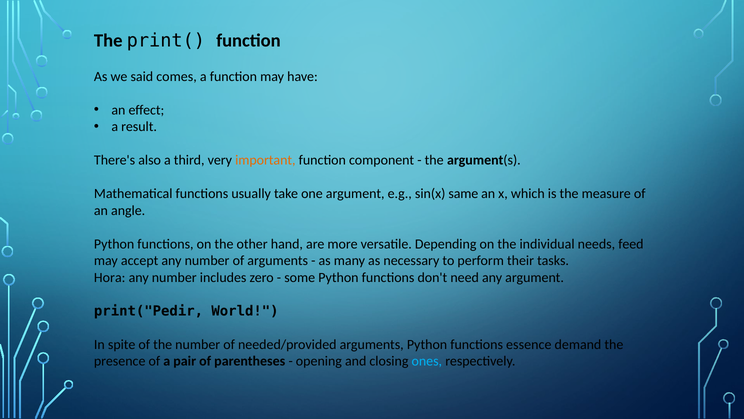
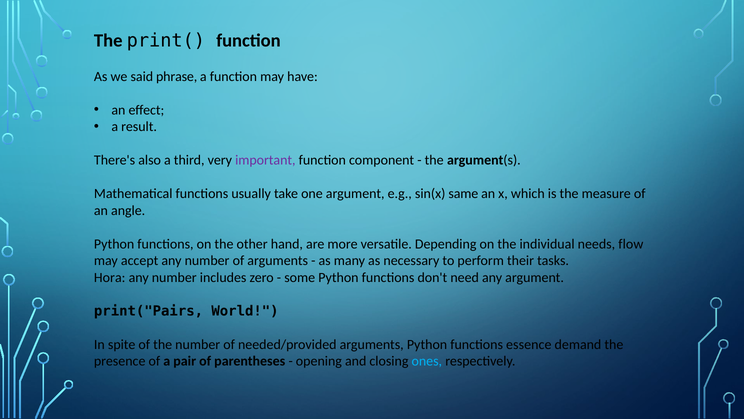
comes: comes -> phrase
important colour: orange -> purple
feed: feed -> flow
print("Pedir: print("Pedir -> print("Pairs
